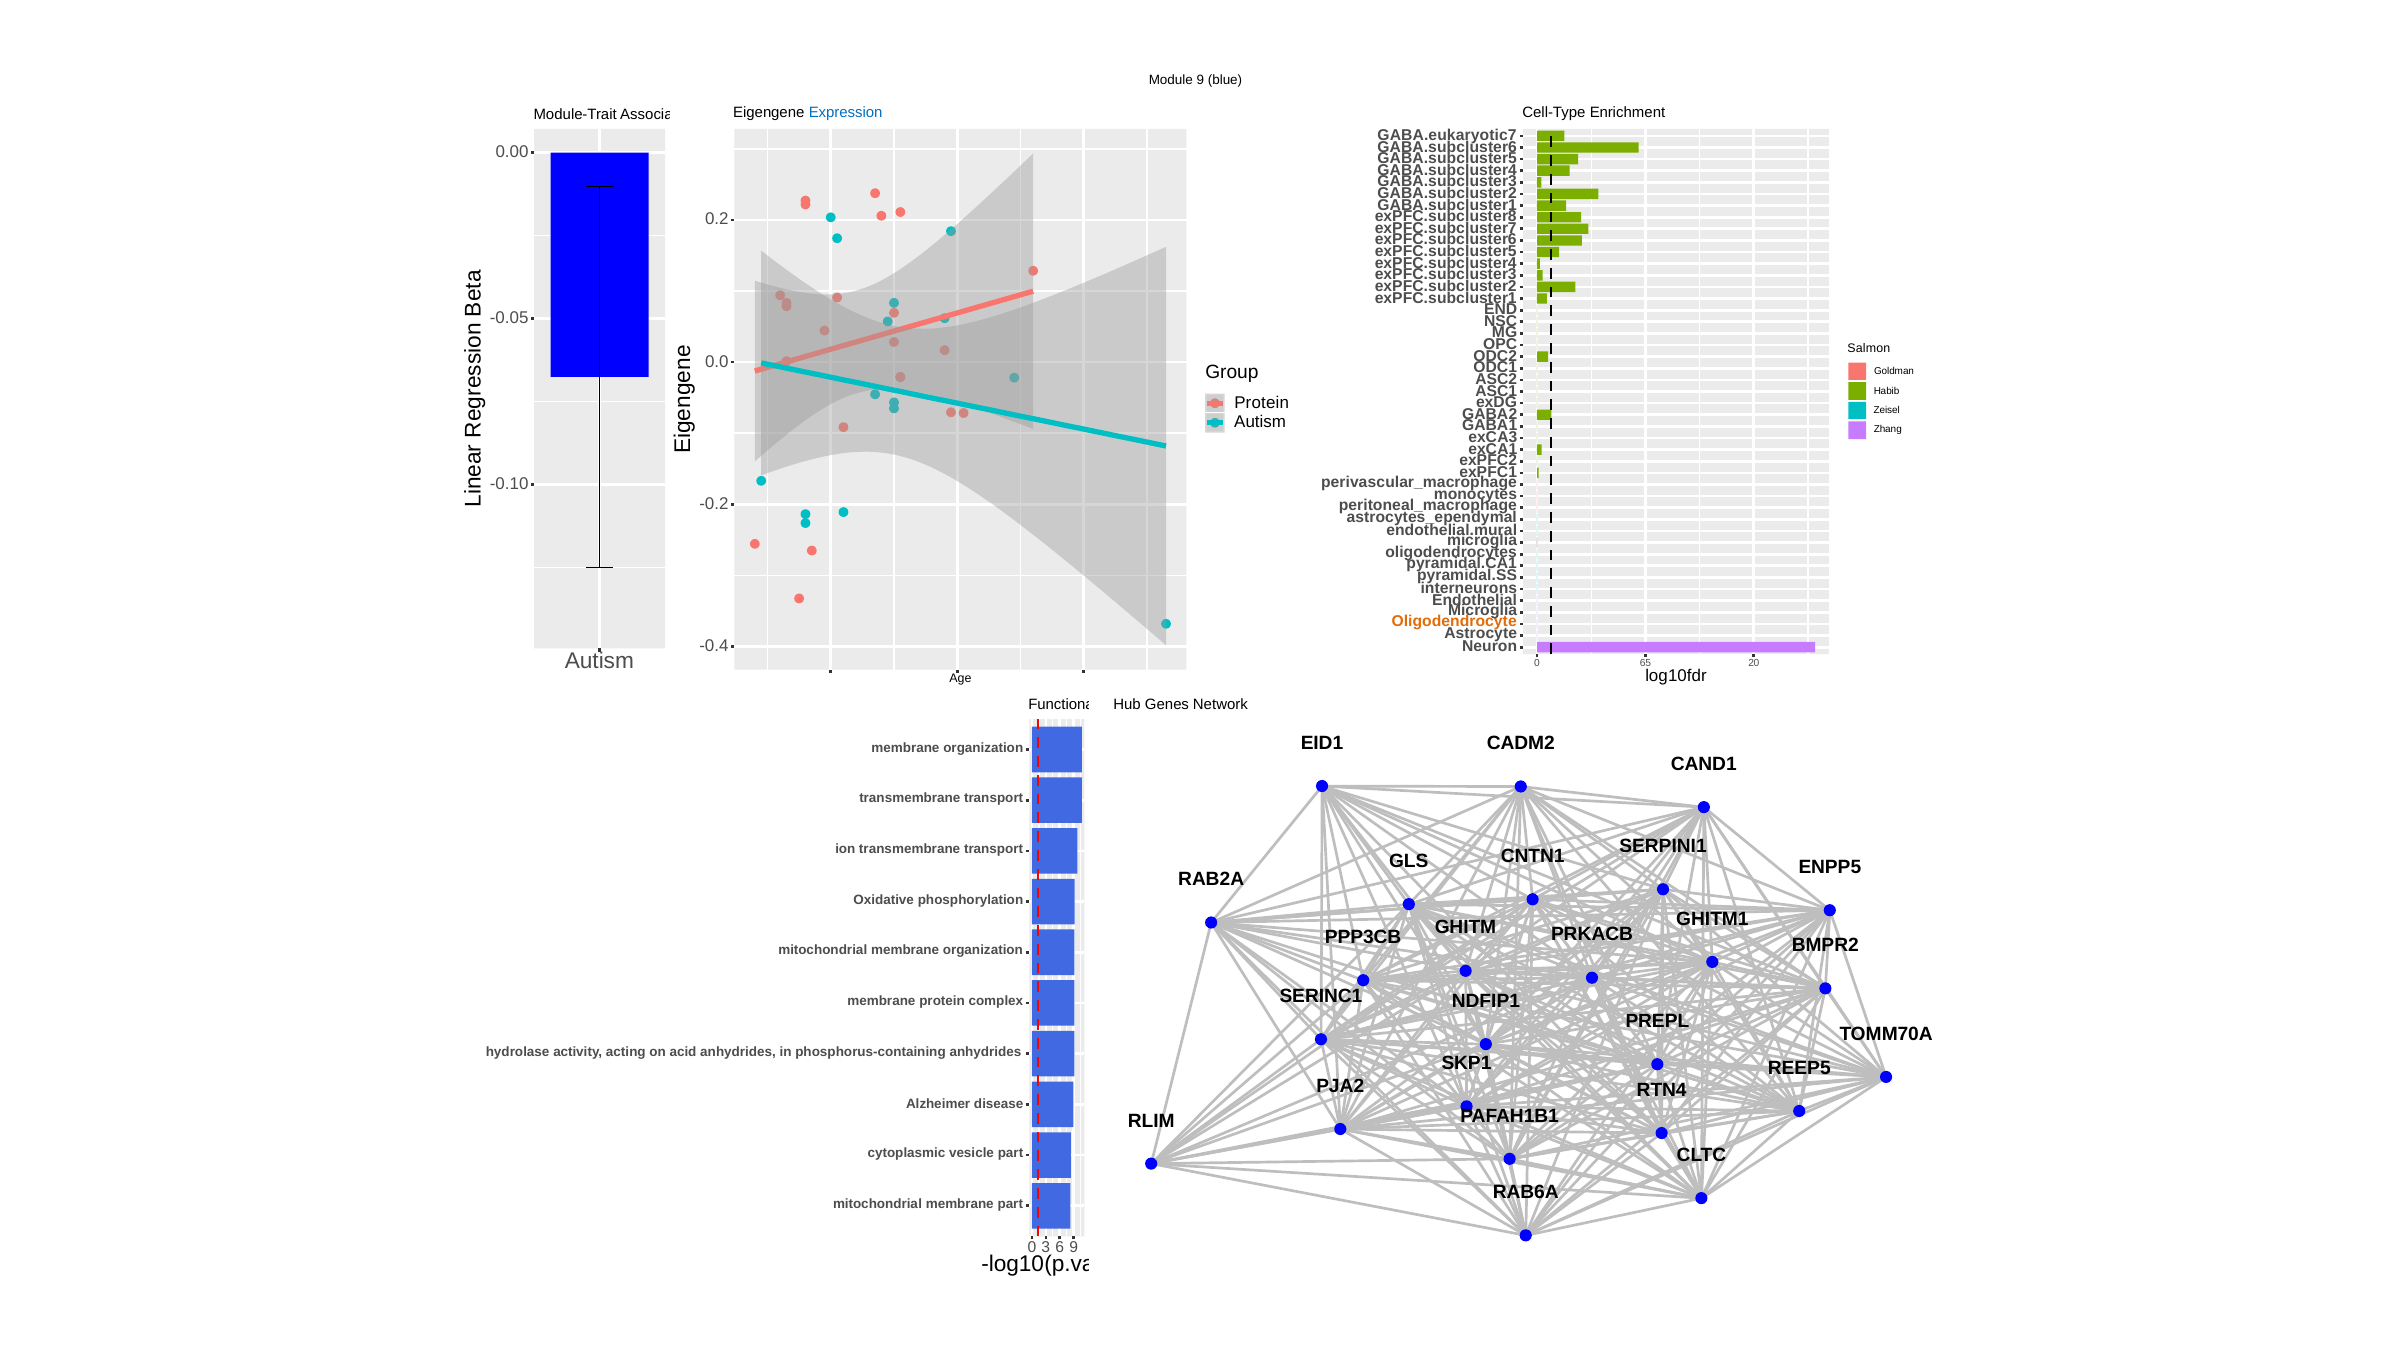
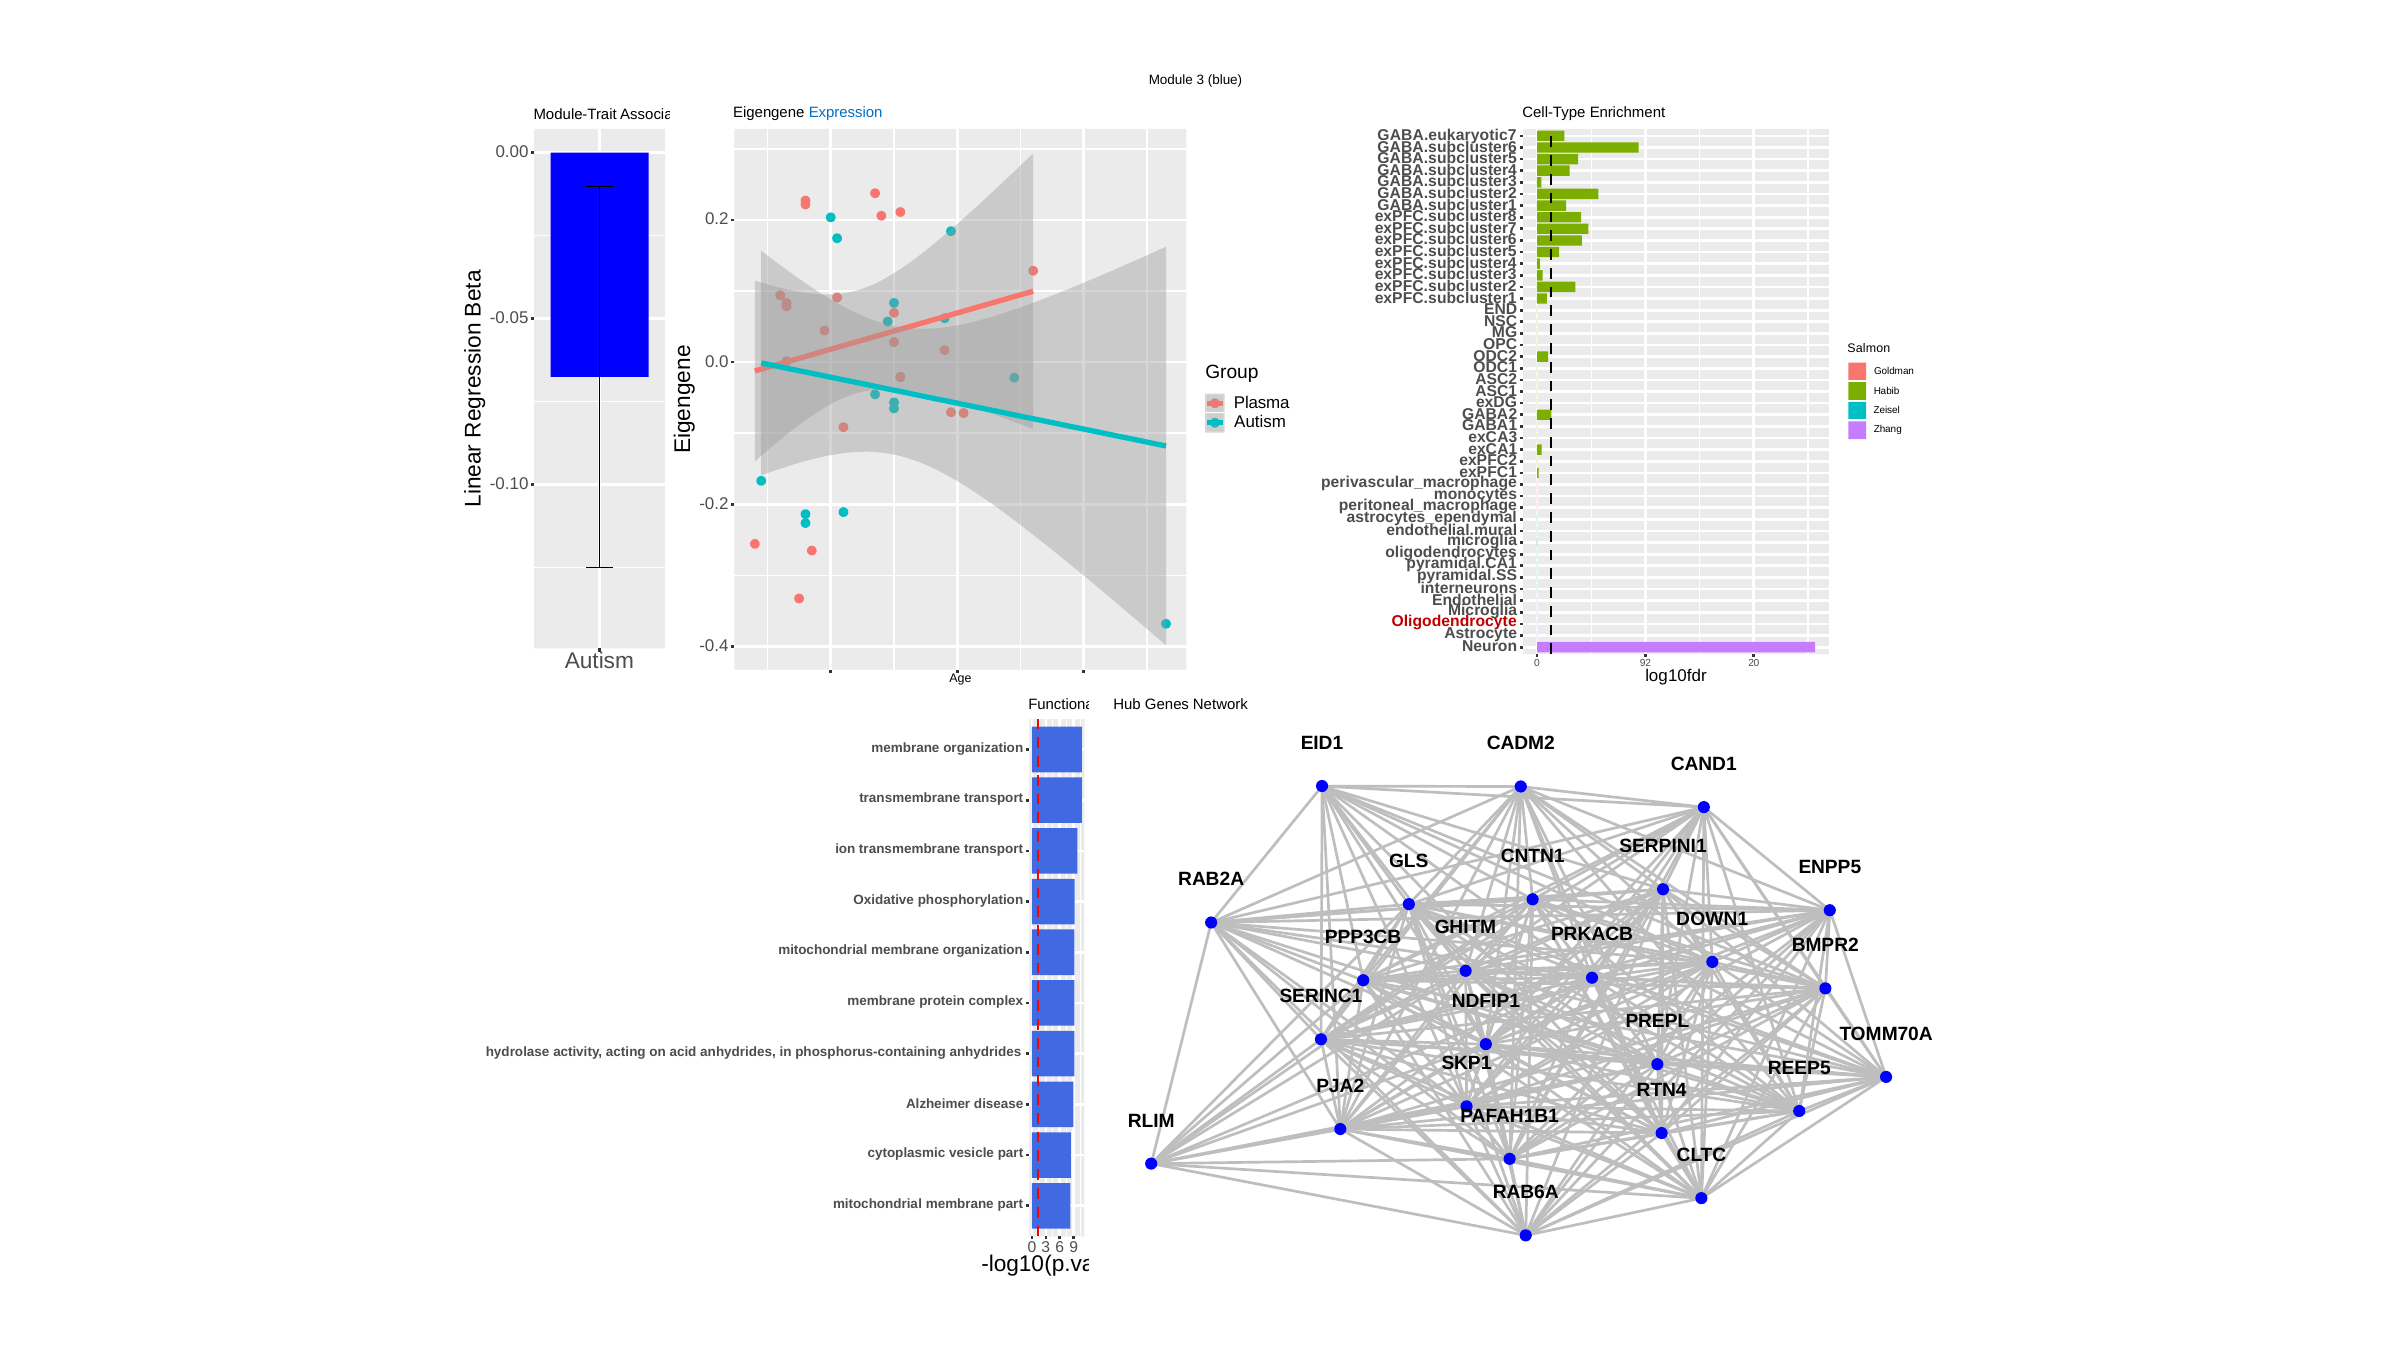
Module 9: 9 -> 3
Protein at (1262, 402): Protein -> Plasma
Oligodendrocyte colour: orange -> red
65: 65 -> 92
GHITM1: GHITM1 -> DOWN1
